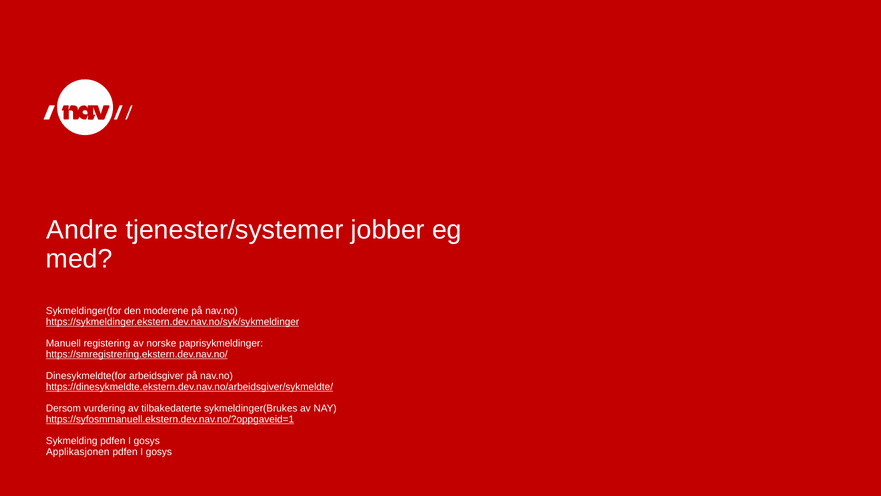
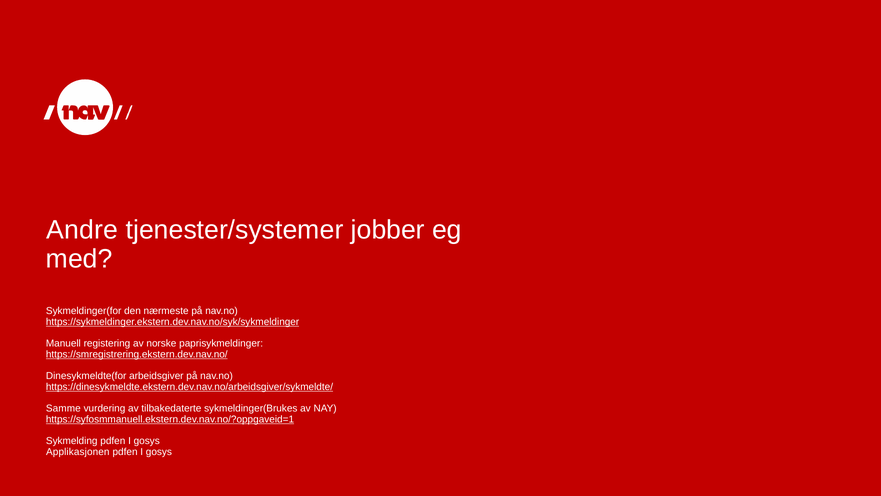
moderene: moderene -> nærmeste
Dersom: Dersom -> Samme
